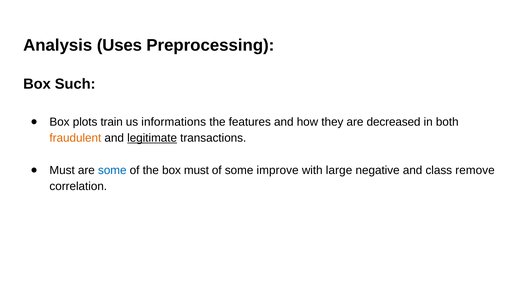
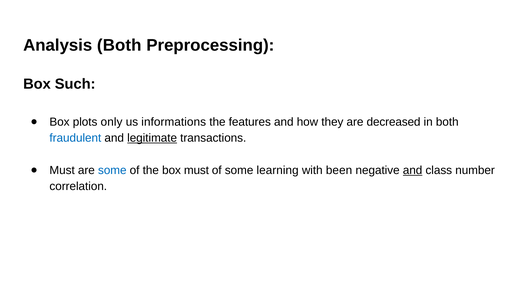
Analysis Uses: Uses -> Both
train: train -> only
fraudulent colour: orange -> blue
improve: improve -> learning
large: large -> been
and at (413, 170) underline: none -> present
remove: remove -> number
